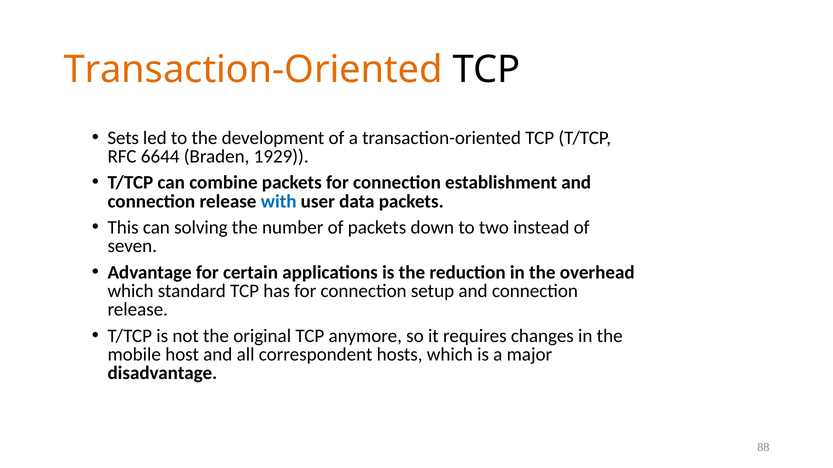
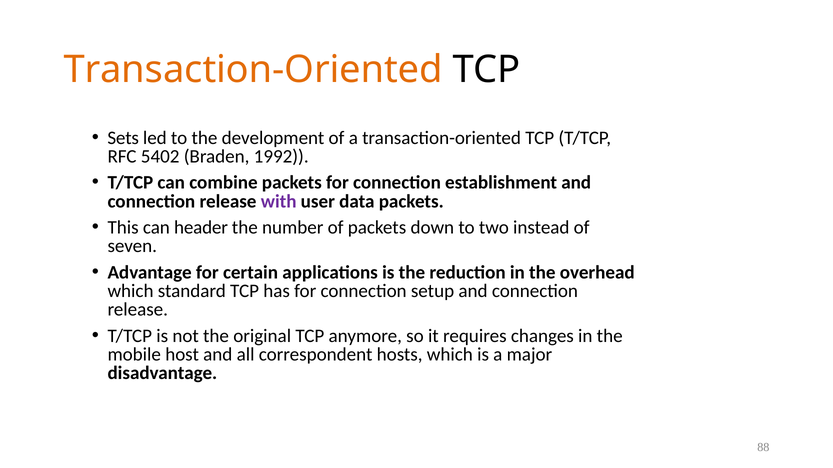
6644: 6644 -> 5402
1929: 1929 -> 1992
with colour: blue -> purple
solving: solving -> header
